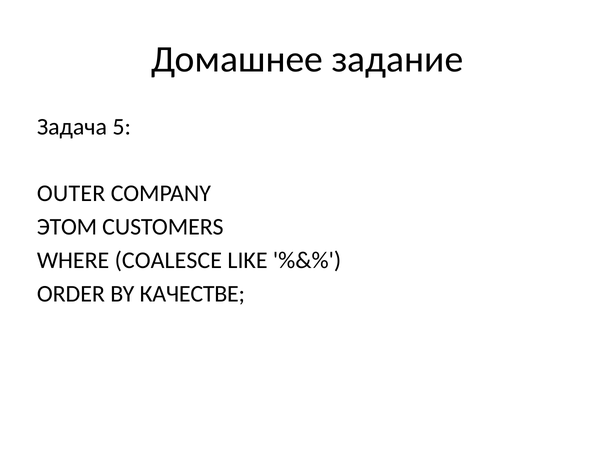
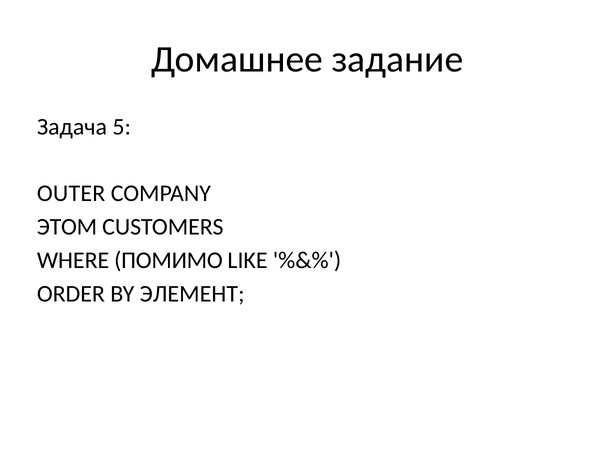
COALESCE: COALESCE -> ПОМИМО
КАЧЕСТВЕ: КАЧЕСТВЕ -> ЭЛЕМЕНТ
